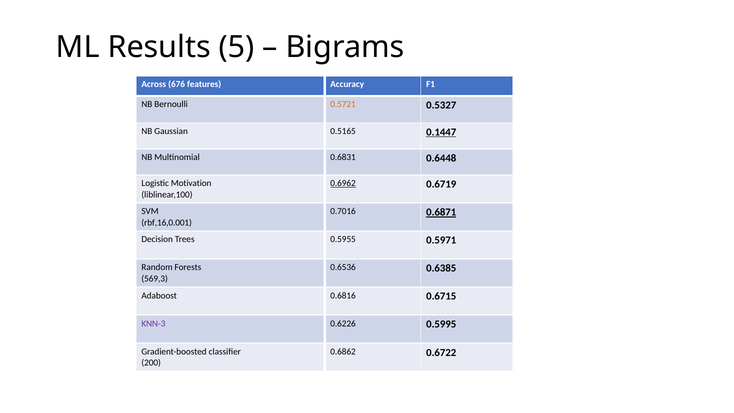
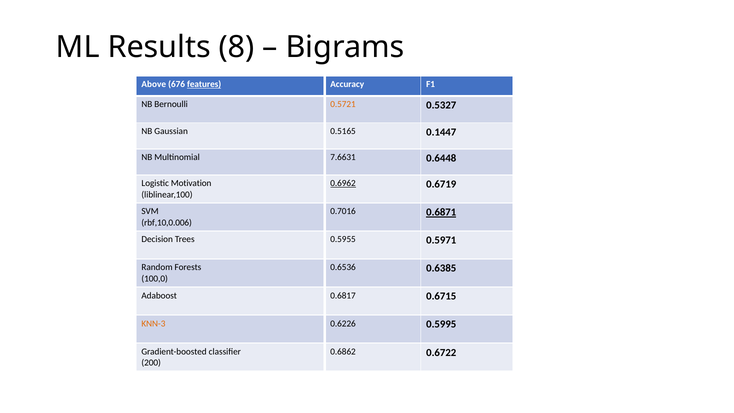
5: 5 -> 8
Across: Across -> Above
features underline: none -> present
0.1447 underline: present -> none
0.6831: 0.6831 -> 7.6631
rbf,16,0.001: rbf,16,0.001 -> rbf,10,0.006
569,3: 569,3 -> 100,0
0.6816: 0.6816 -> 0.6817
KNN-3 colour: purple -> orange
